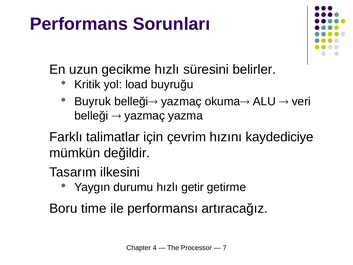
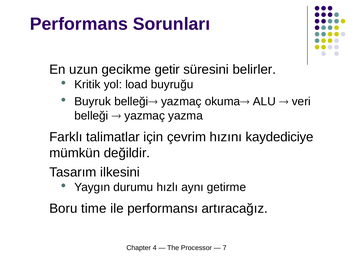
gecikme hızlı: hızlı -> getir
getir: getir -> aynı
